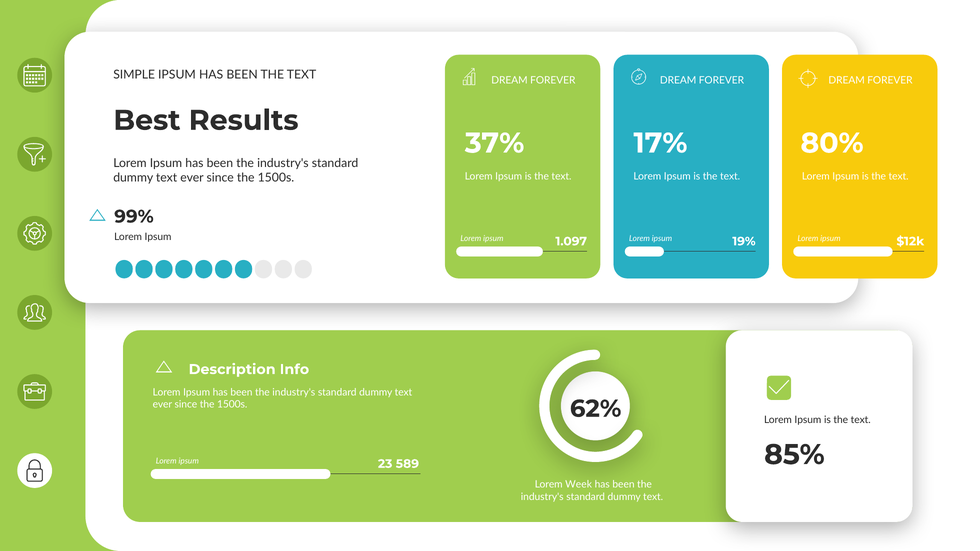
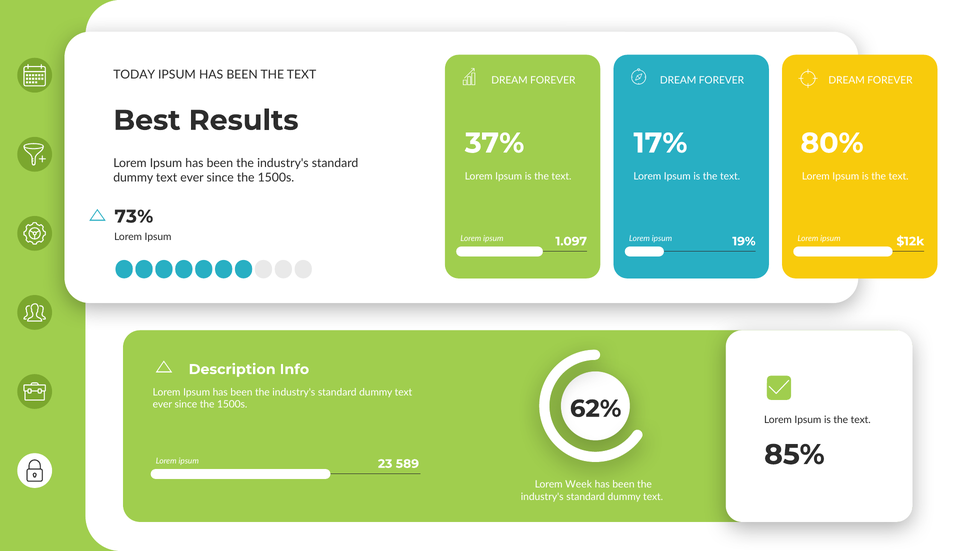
SIMPLE: SIMPLE -> TODAY
99%: 99% -> 73%
